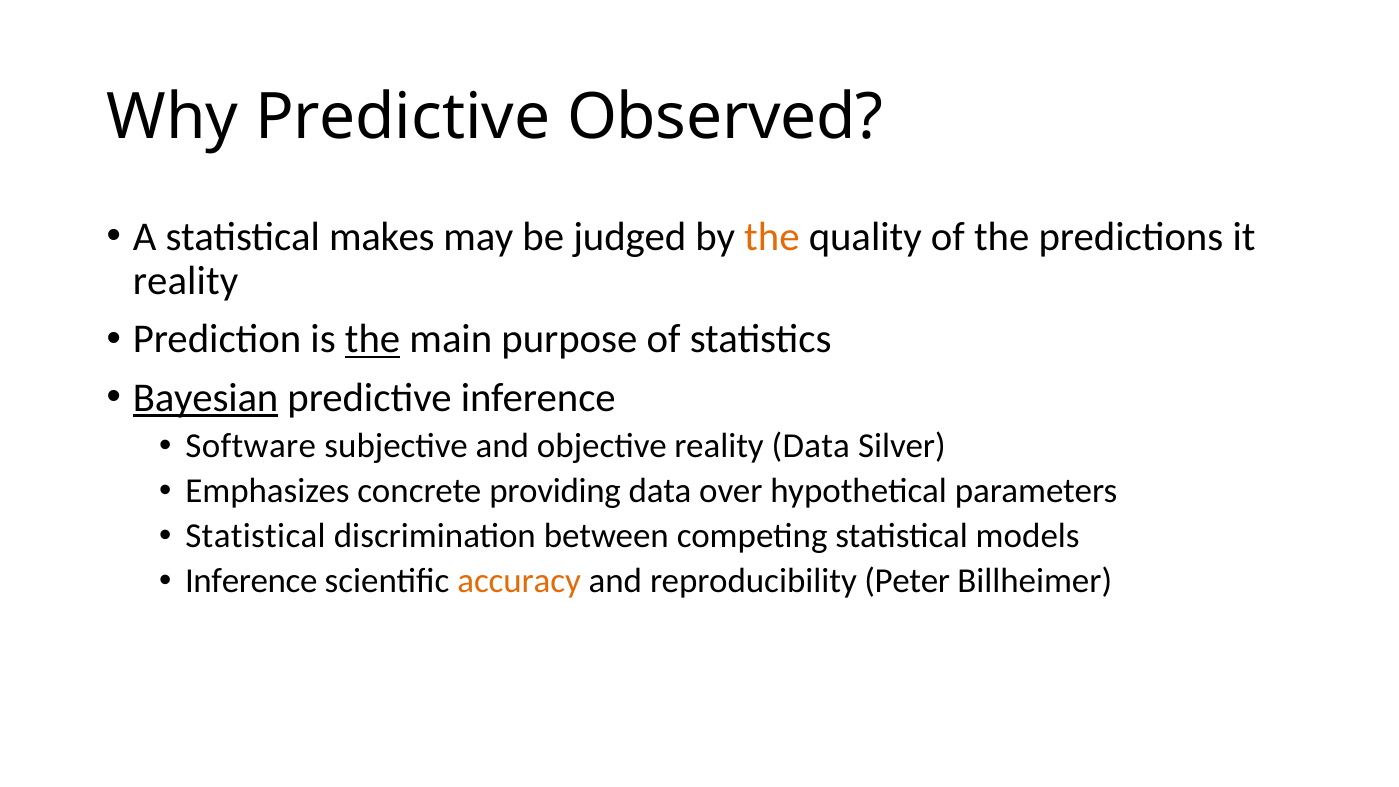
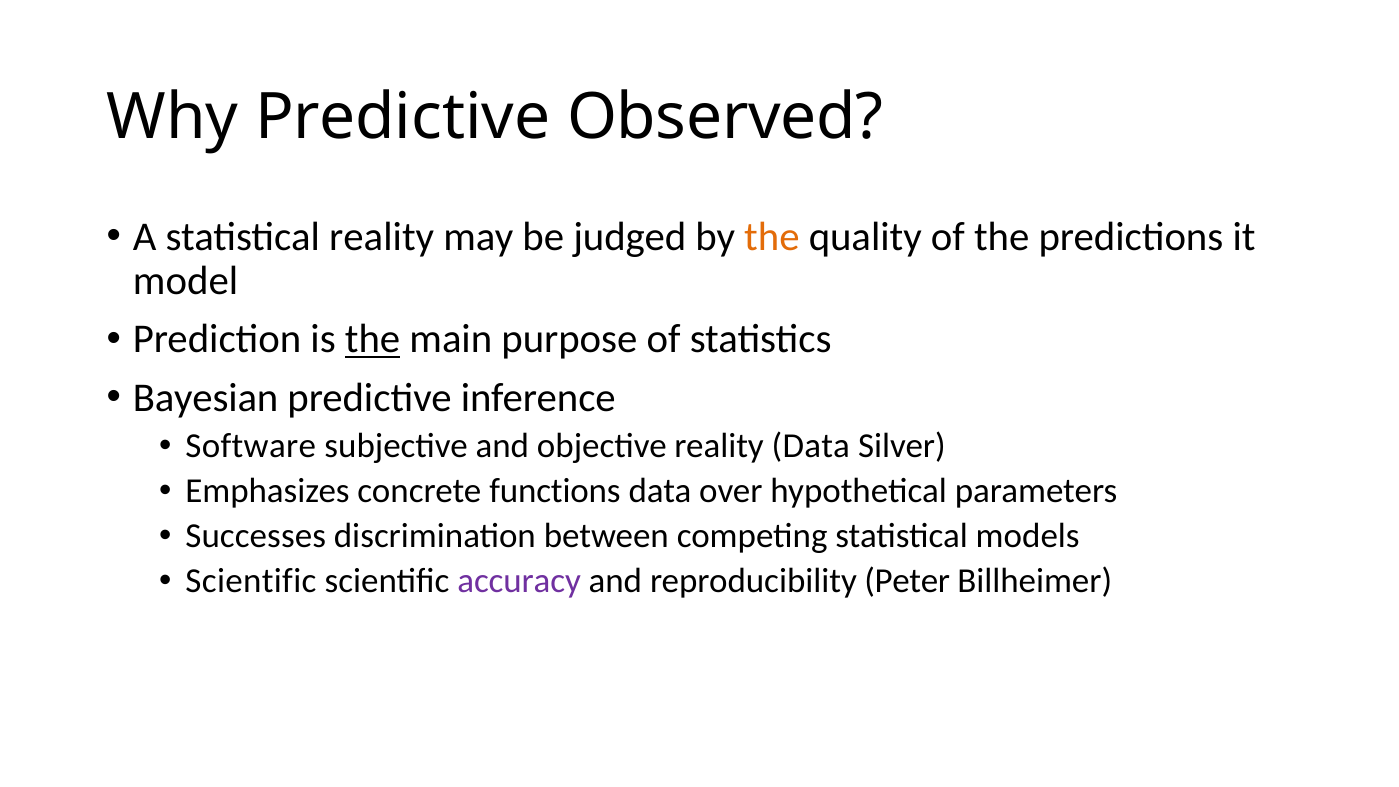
statistical makes: makes -> reality
reality at (186, 281): reality -> model
Bayesian underline: present -> none
providing: providing -> functions
Statistical at (256, 536): Statistical -> Successes
Inference at (251, 581): Inference -> Scientific
accuracy colour: orange -> purple
